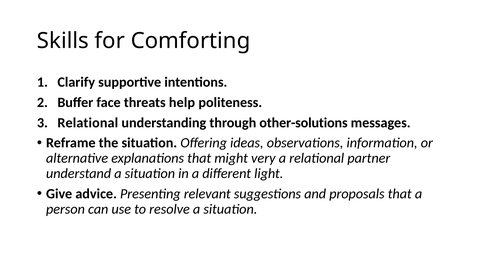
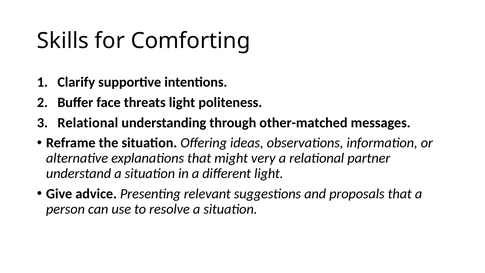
threats help: help -> light
other-solutions: other-solutions -> other-matched
